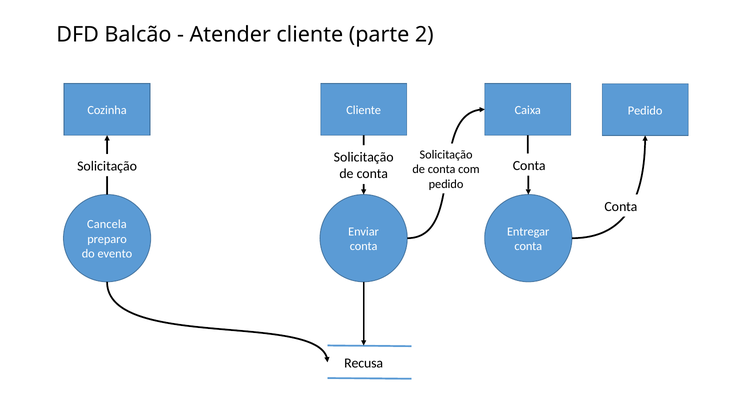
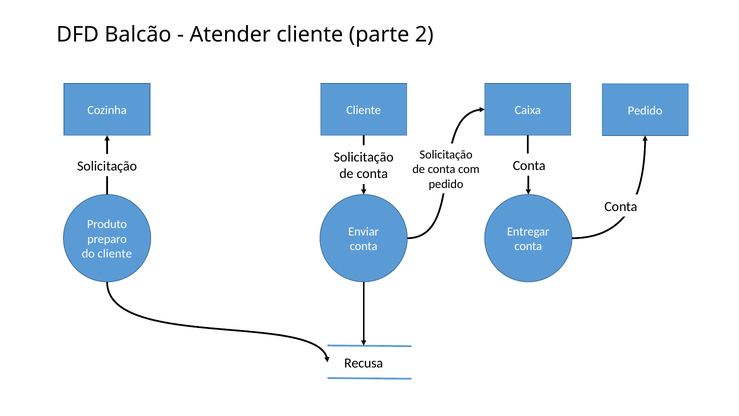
Cancela: Cancela -> Produto
do evento: evento -> cliente
